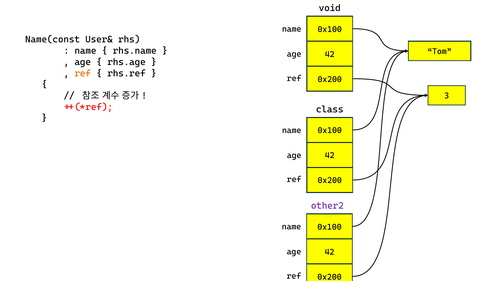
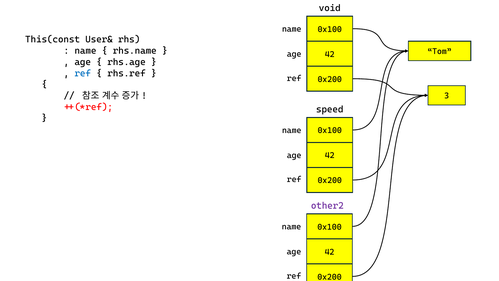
Name(const: Name(const -> This(const
ref at (83, 73) colour: orange -> blue
class: class -> speed
